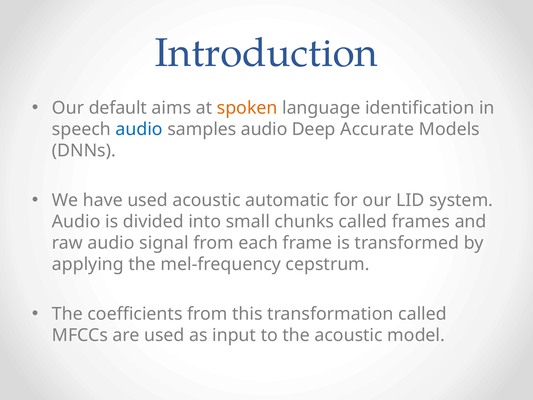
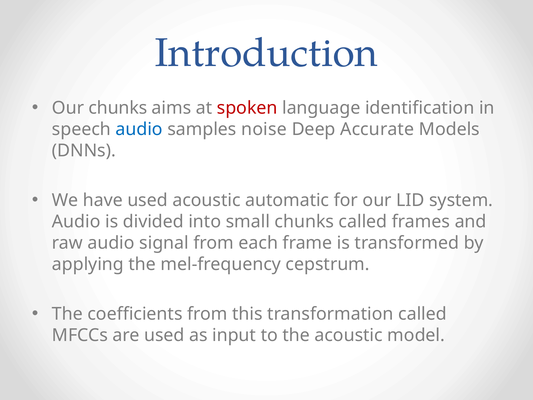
Our default: default -> chunks
spoken colour: orange -> red
samples audio: audio -> noise
